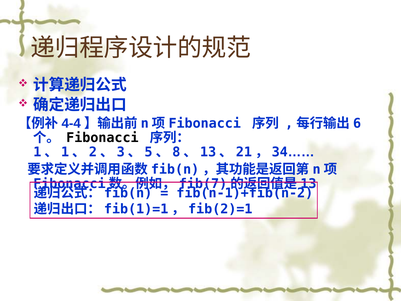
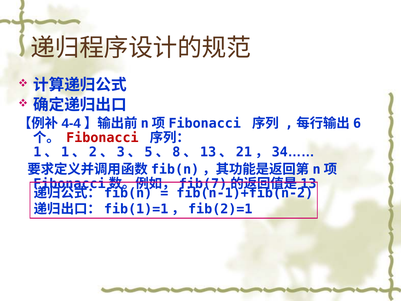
Fibonacci colour: black -> red
